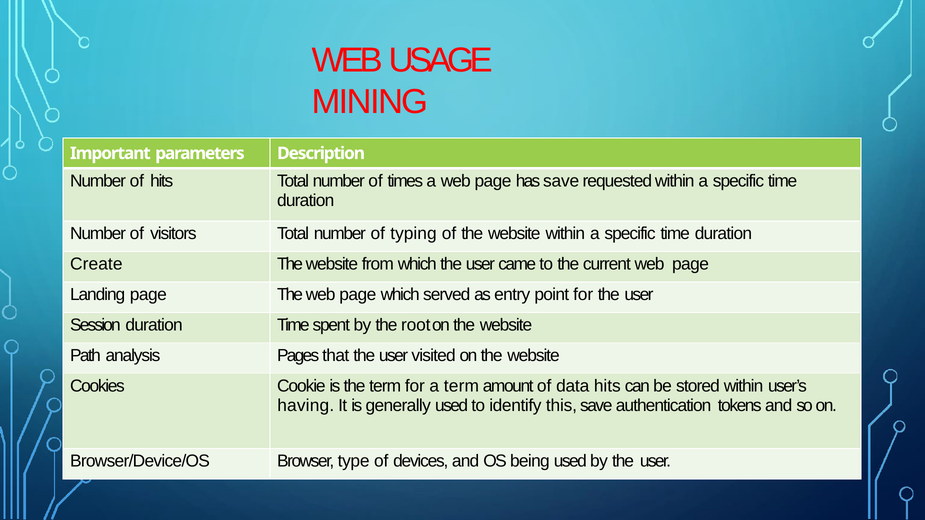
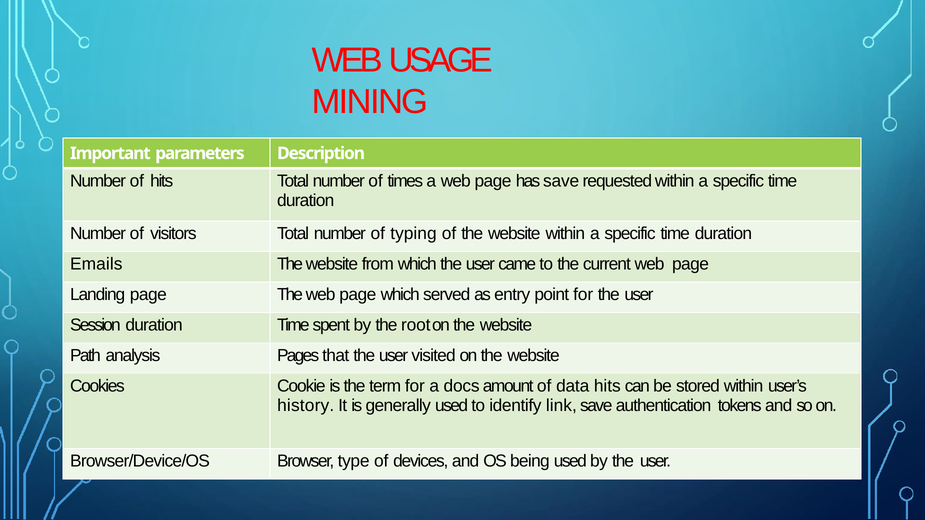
Create: Create -> Emails
a term: term -> docs
having: having -> history
this: this -> link
